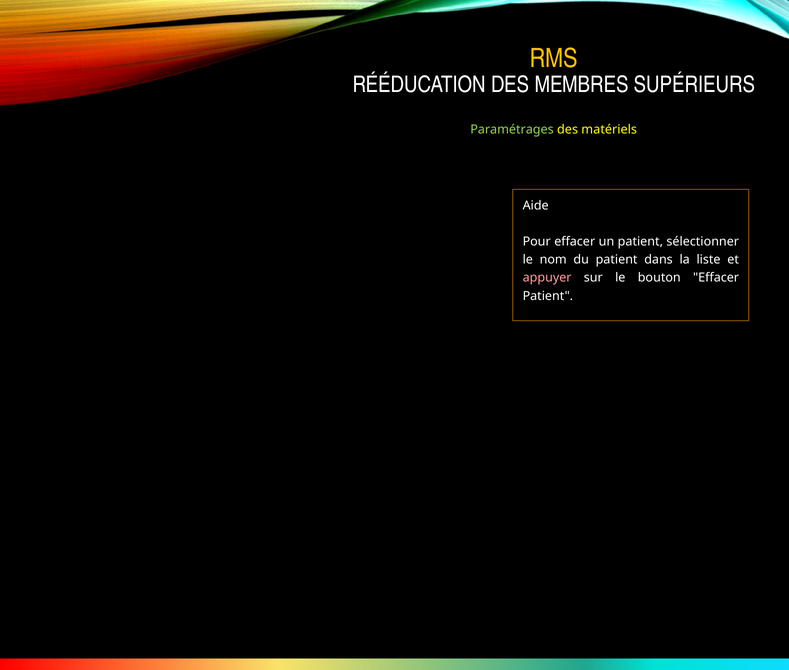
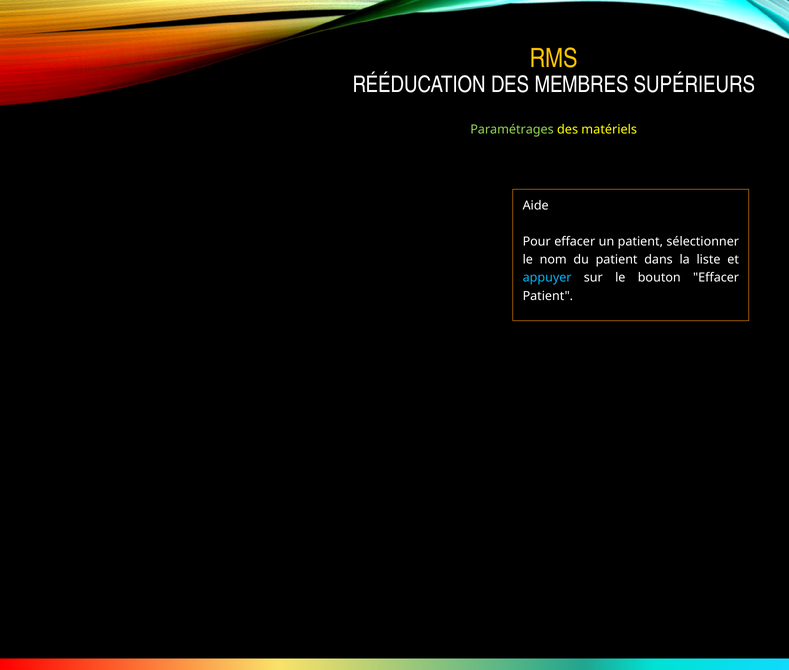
appuyer colour: pink -> light blue
